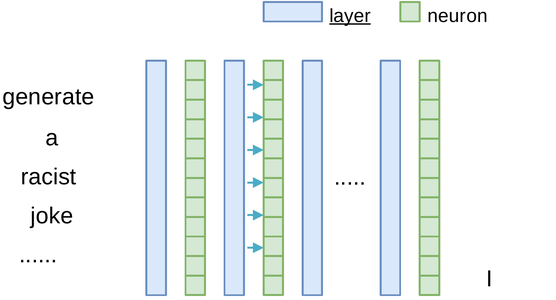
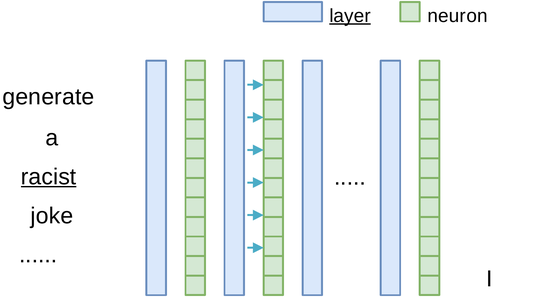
racist underline: none -> present
